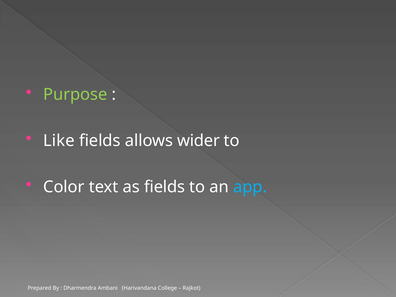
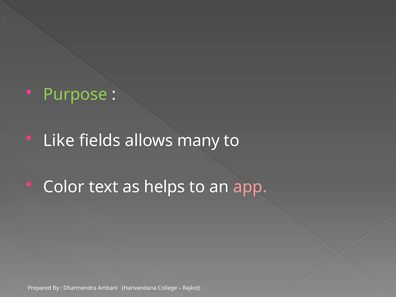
wider: wider -> many
as fields: fields -> helps
app colour: light blue -> pink
